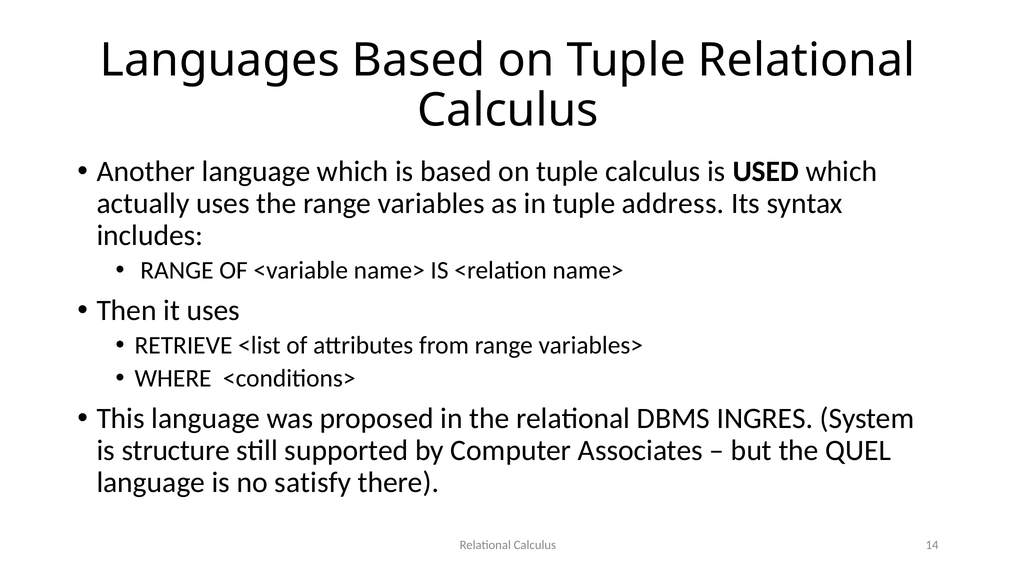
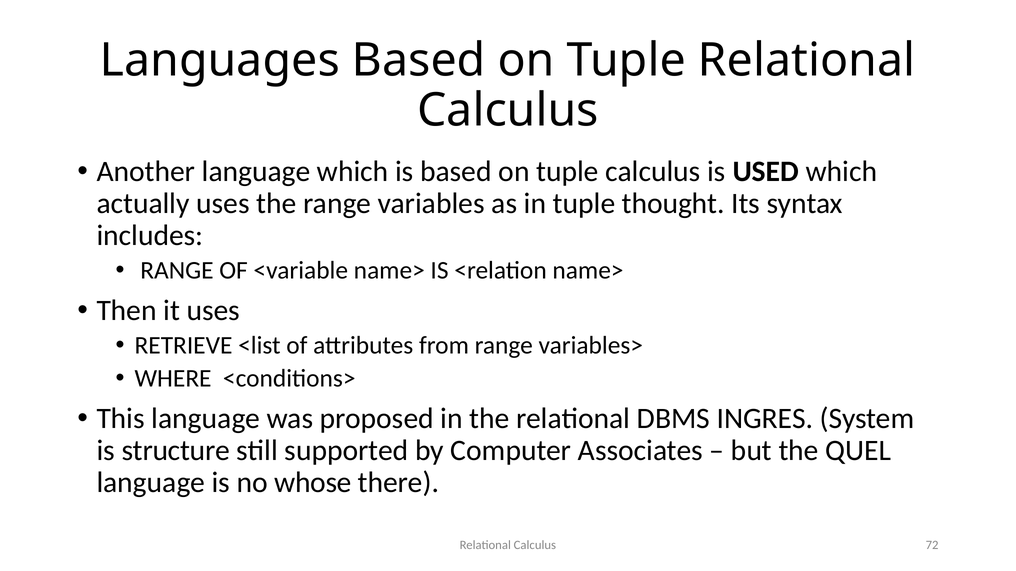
address: address -> thought
satisfy: satisfy -> whose
14: 14 -> 72
